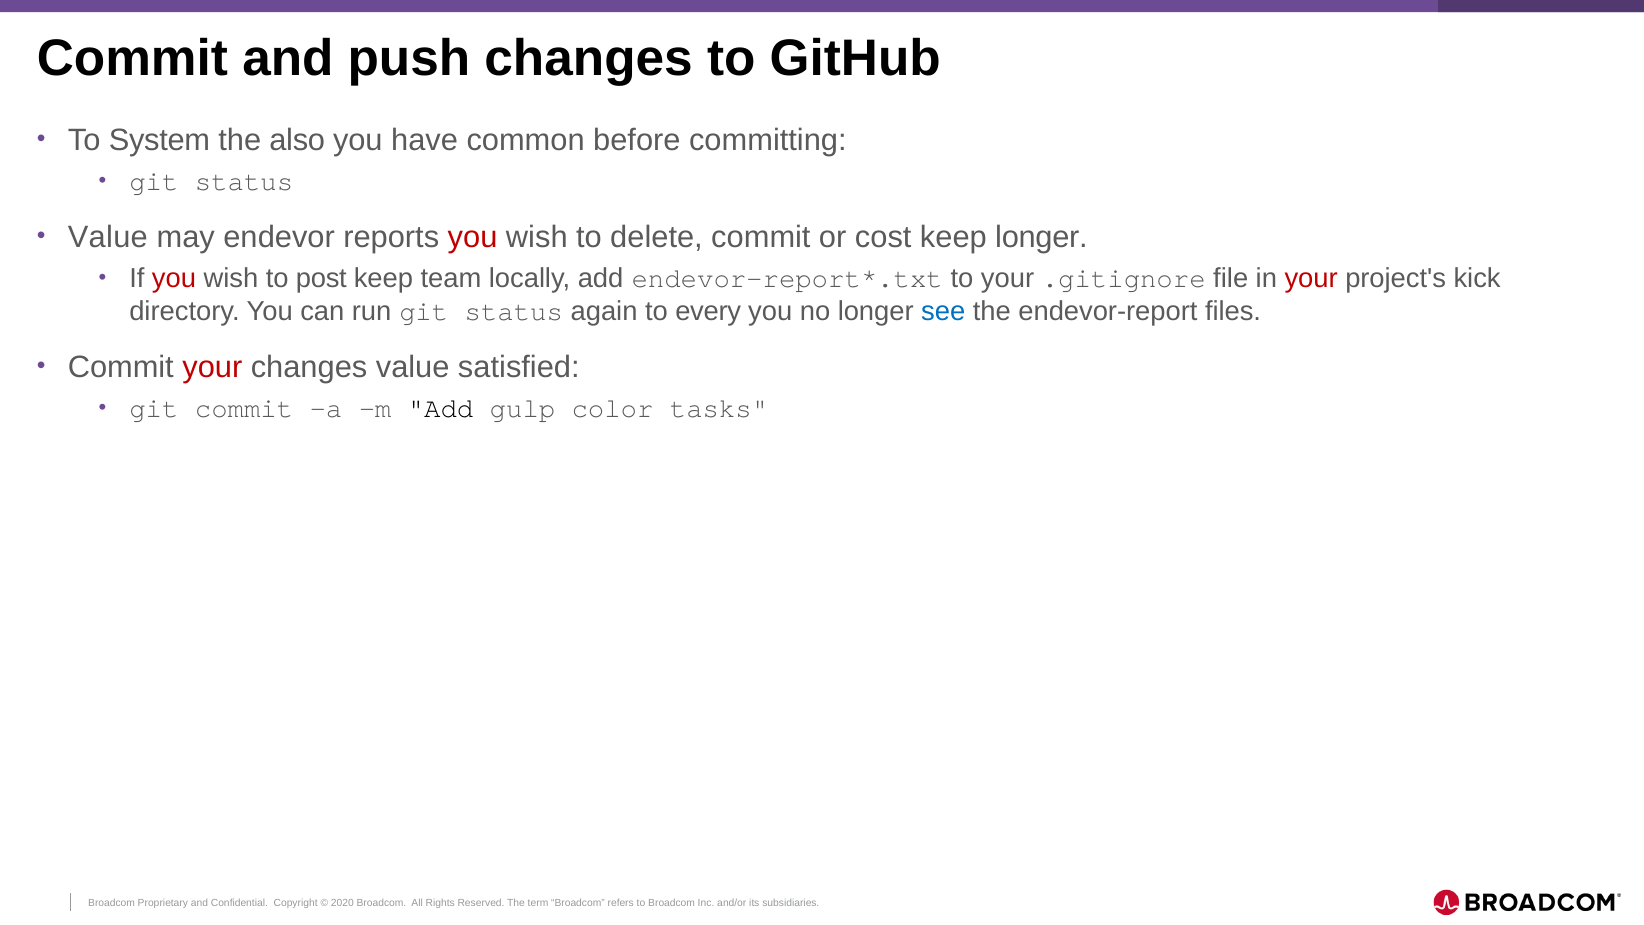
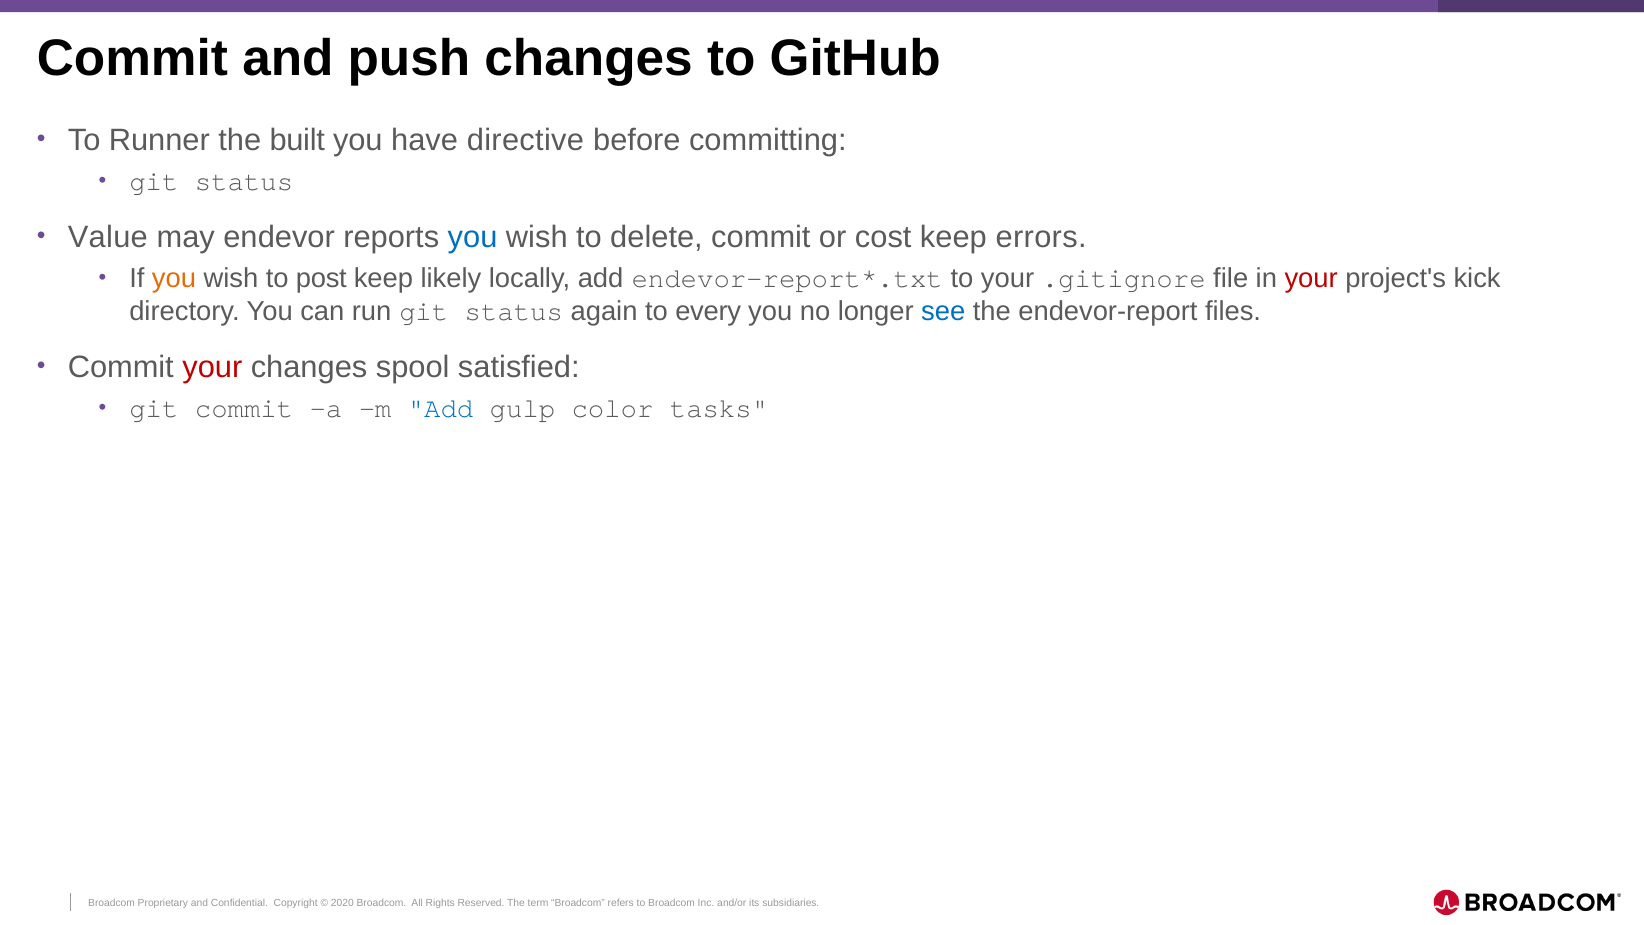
System: System -> Runner
also: also -> built
common: common -> directive
you at (473, 237) colour: red -> blue
keep longer: longer -> errors
you at (174, 278) colour: red -> orange
team: team -> likely
changes value: value -> spool
Add at (441, 408) colour: black -> blue
